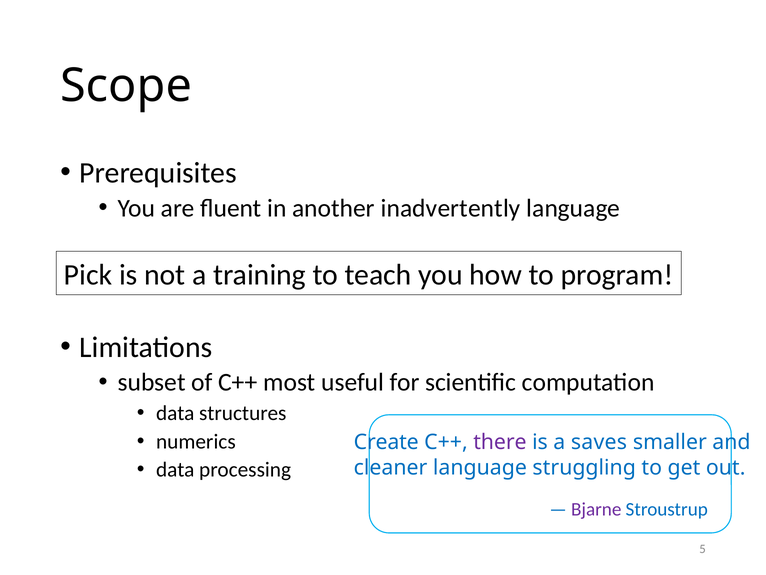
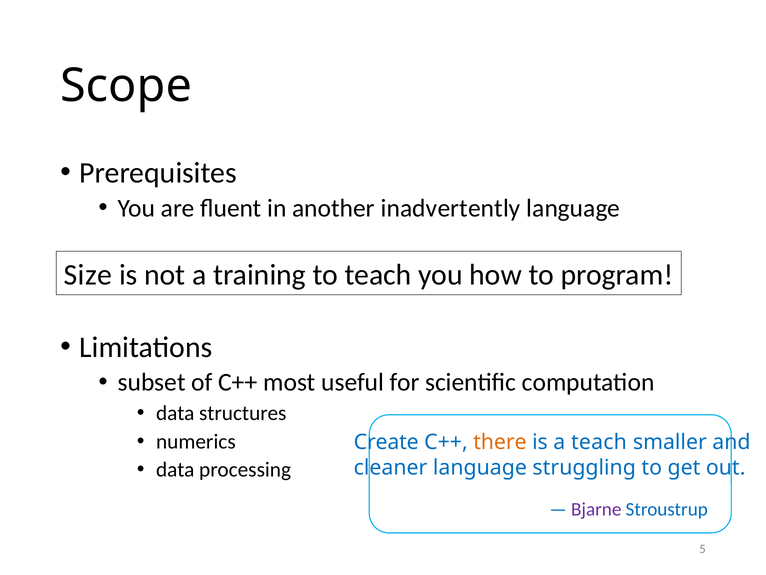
Pick: Pick -> Size
there colour: purple -> orange
a saves: saves -> teach
